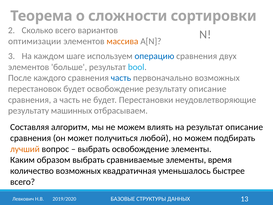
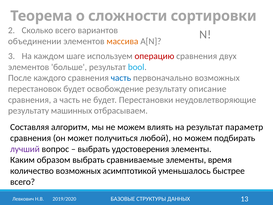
оптимизации: оптимизации -> объединении
операцию colour: blue -> red
результат описание: описание -> параметр
лучший colour: orange -> purple
выбрать освобождение: освобождение -> удостоверения
квадратичная: квадратичная -> асимптотикой
